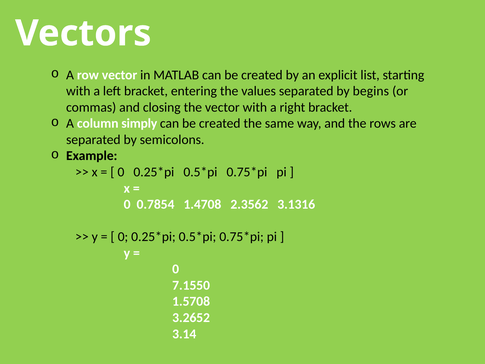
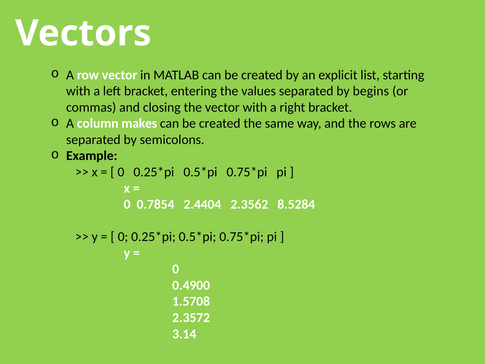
simply: simply -> makes
1.4708: 1.4708 -> 2.4404
3.1316: 3.1316 -> 8.5284
7.1550: 7.1550 -> 0.4900
3.2652: 3.2652 -> 2.3572
